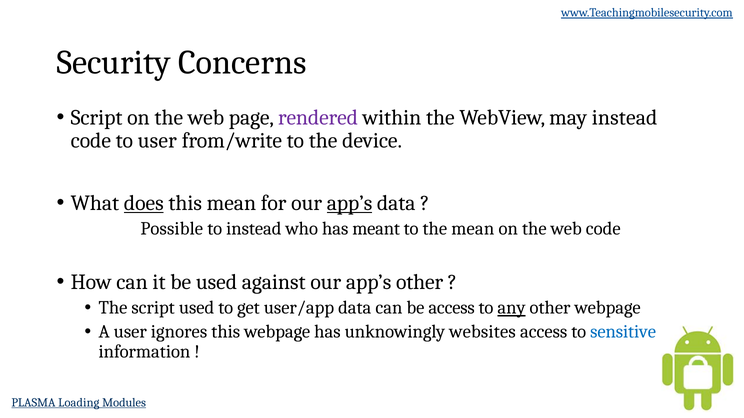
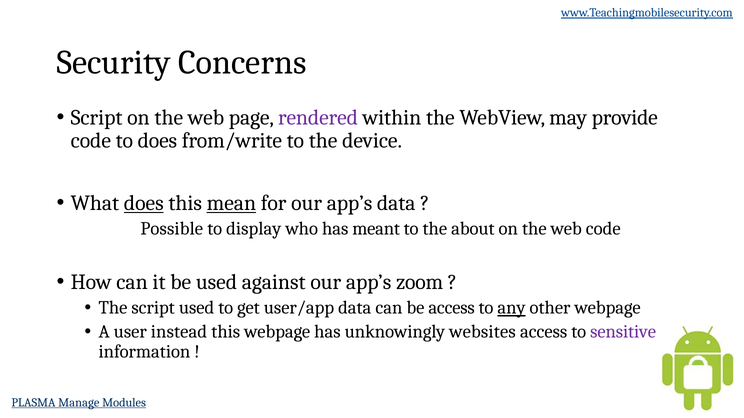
may instead: instead -> provide
to user: user -> does
mean at (231, 203) underline: none -> present
app’s at (350, 203) underline: present -> none
to instead: instead -> display
the mean: mean -> about
app’s other: other -> zoom
ignores: ignores -> instead
sensitive colour: blue -> purple
Loading: Loading -> Manage
